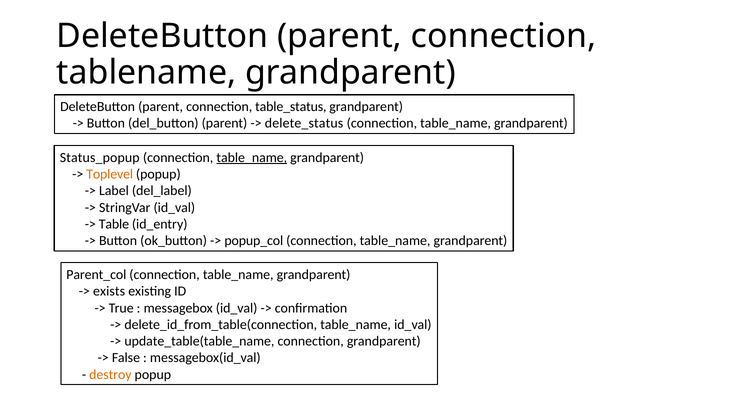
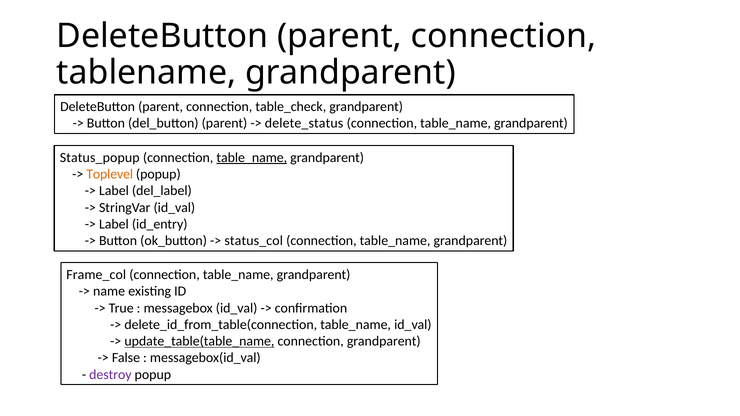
table_status: table_status -> table_check
Table at (114, 224): Table -> Label
popup_col: popup_col -> status_col
Parent_col: Parent_col -> Frame_col
exists: exists -> name
update_table(table_name underline: none -> present
destroy colour: orange -> purple
